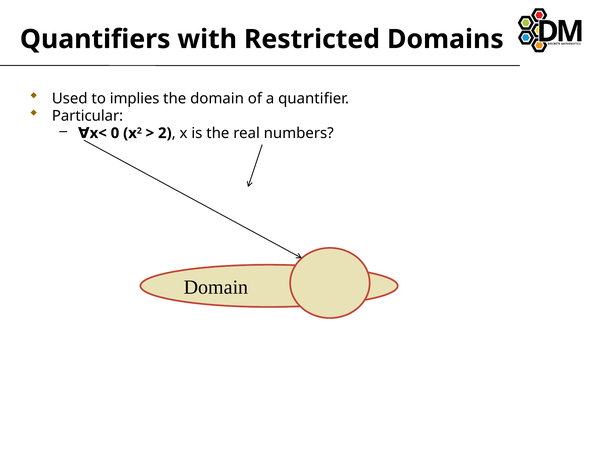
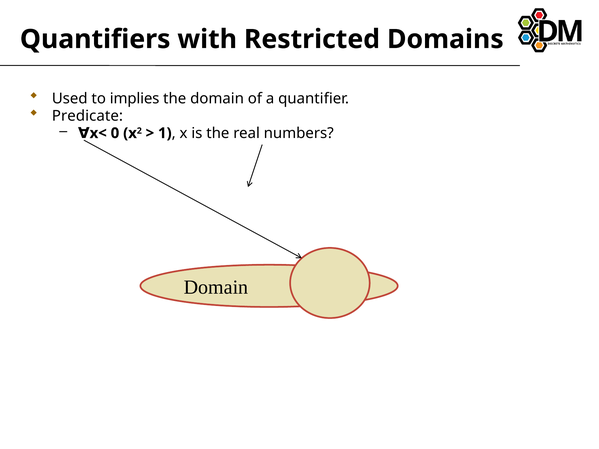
Particular: Particular -> Predicate
2: 2 -> 1
